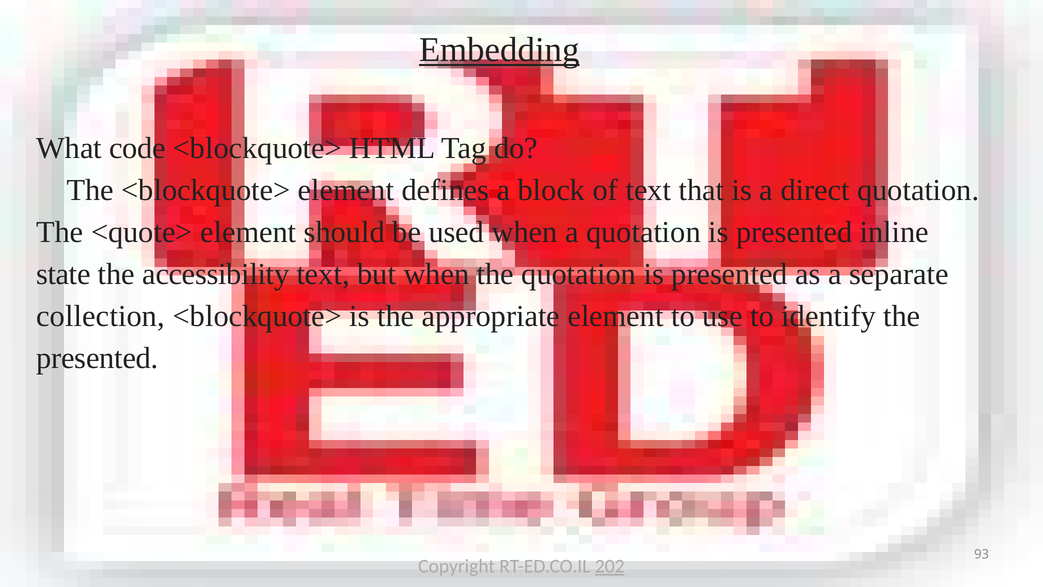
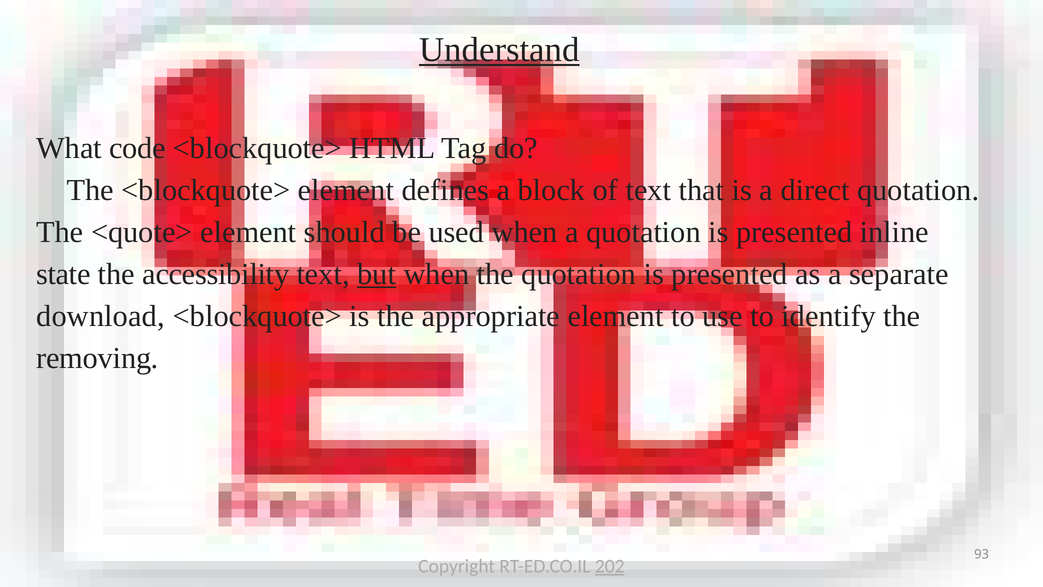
Embedding: Embedding -> Understand
but underline: none -> present
collection: collection -> download
presented at (97, 358): presented -> removing
